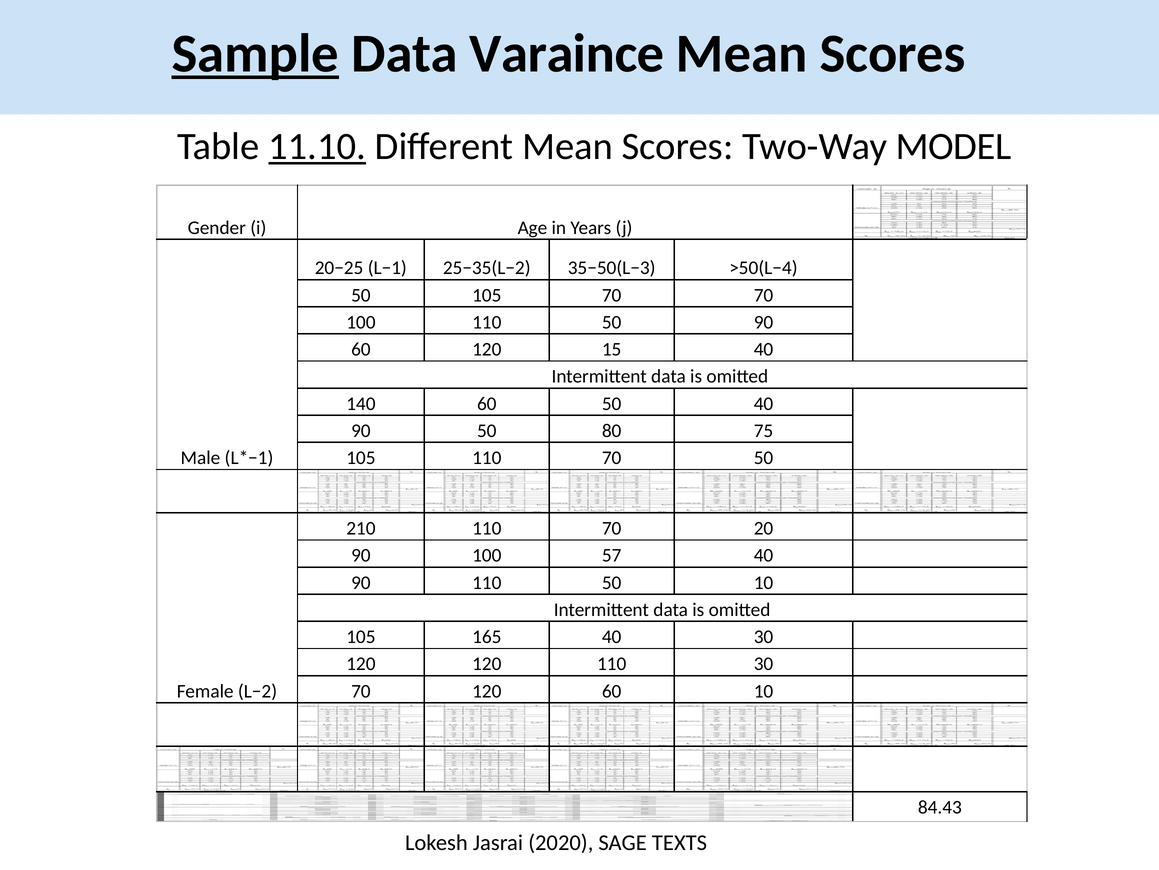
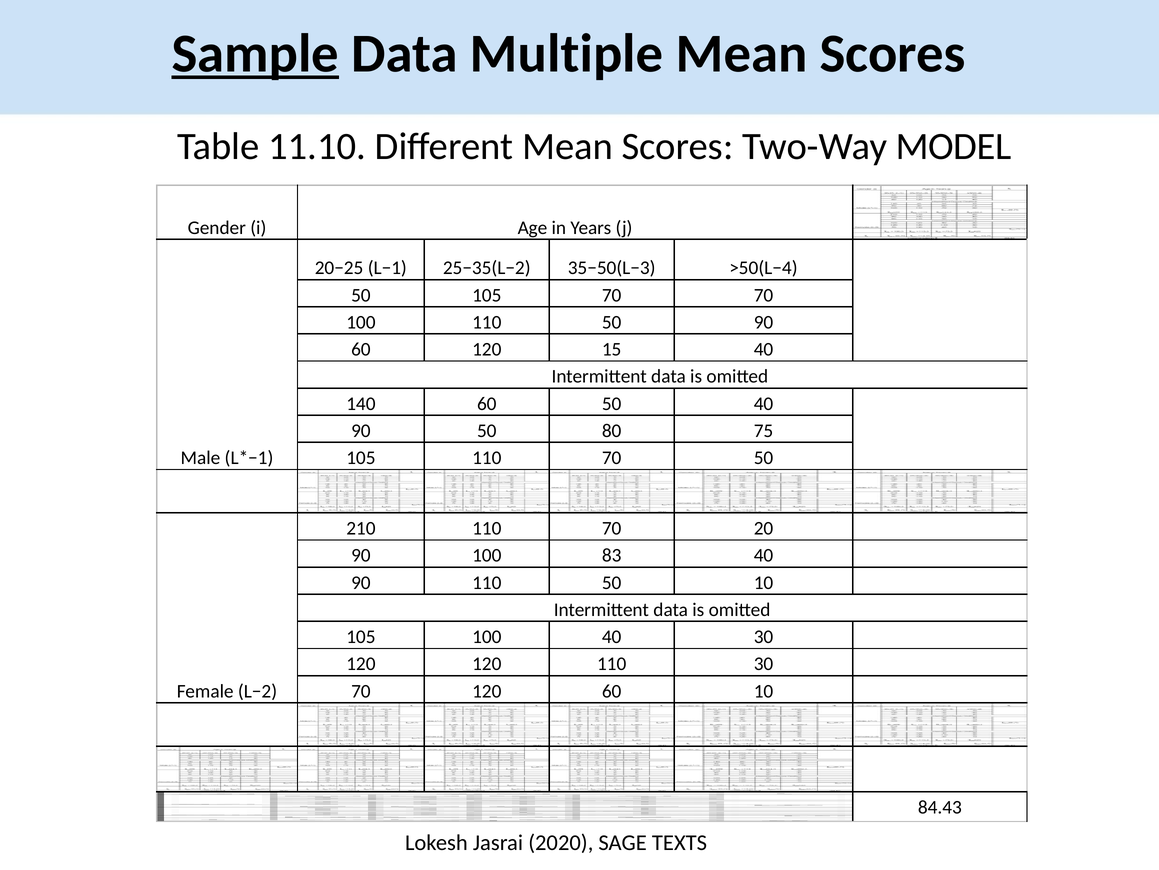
Varaince: Varaince -> Multiple
11.10 underline: present -> none
57: 57 -> 83
105 165: 165 -> 100
